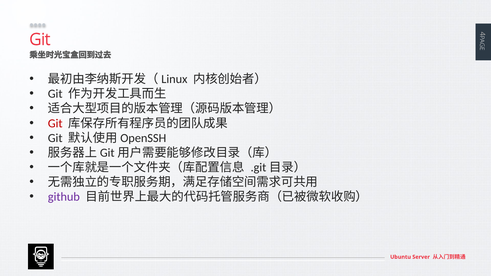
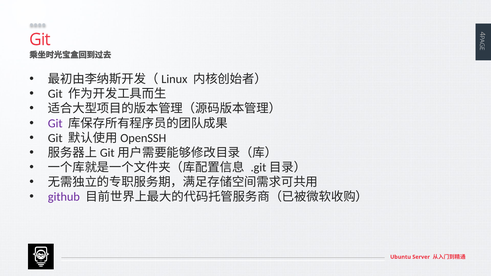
Git at (55, 123) colour: red -> purple
